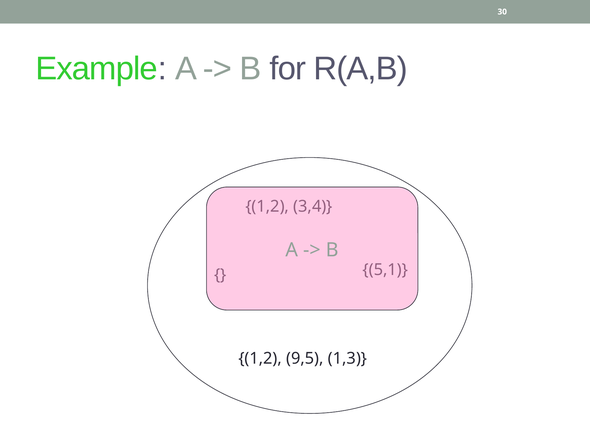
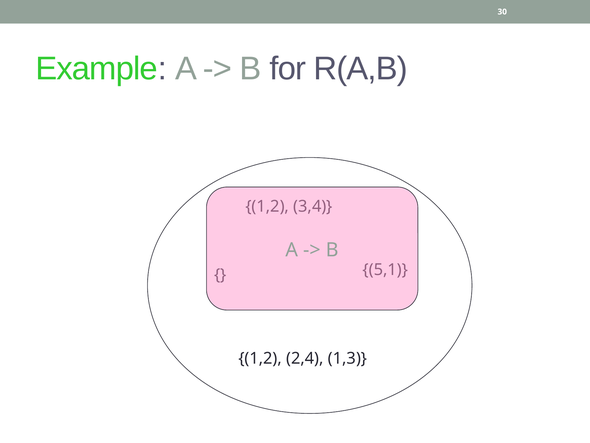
9,5: 9,5 -> 2,4
